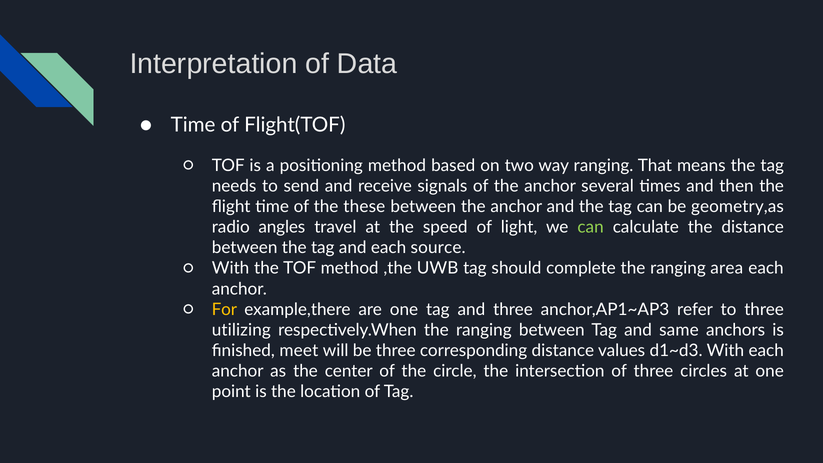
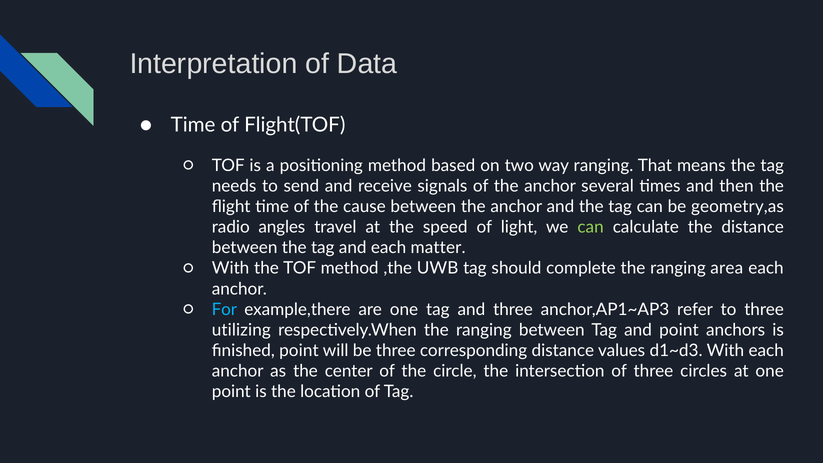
these: these -> cause
source: source -> matter
For colour: yellow -> light blue
and same: same -> point
finished meet: meet -> point
